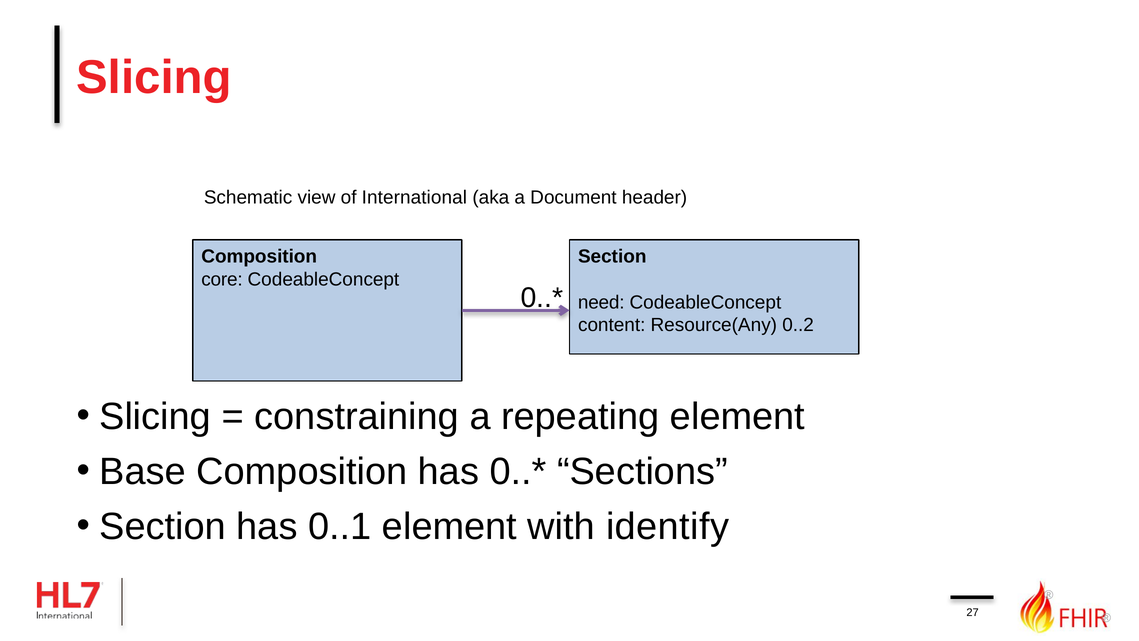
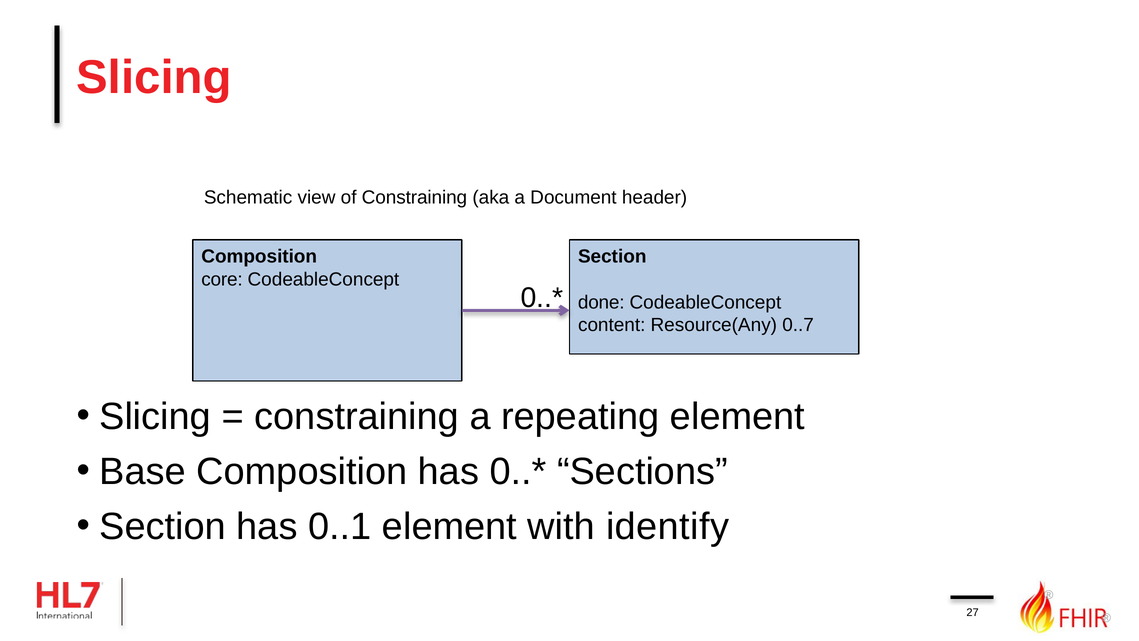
of International: International -> Constraining
need: need -> done
0..2: 0..2 -> 0..7
